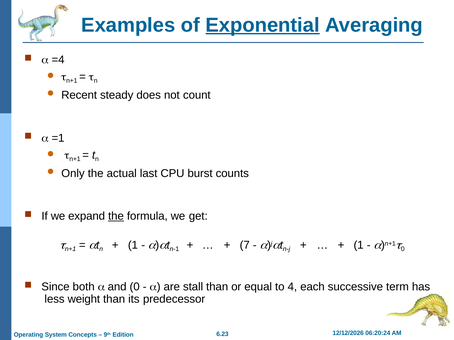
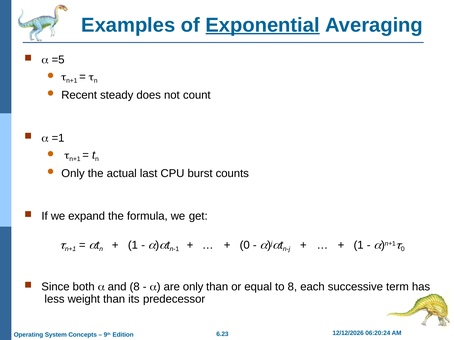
=4: =4 -> =5
the at (116, 216) underline: present -> none
7 at (245, 245): 7 -> 0
and 0: 0 -> 8
are stall: stall -> only
to 4: 4 -> 8
